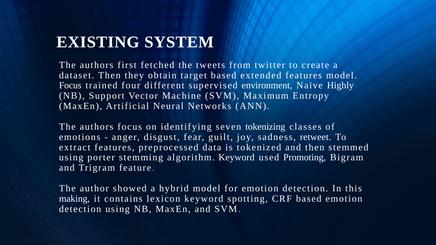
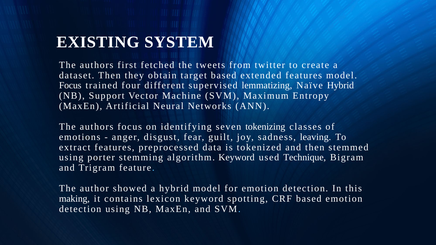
environment: environment -> lemmatizing
Naïve Highly: Highly -> Hybrid
retweet: retweet -> leaving
Promoting: Promoting -> Technique
